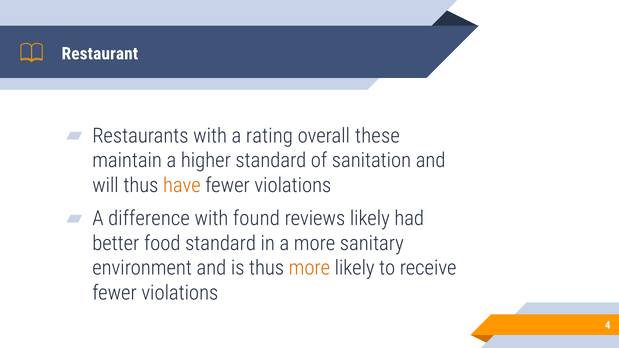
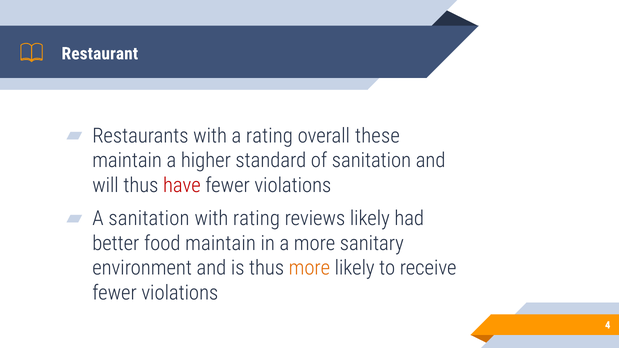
have colour: orange -> red
A difference: difference -> sanitation
with found: found -> rating
food standard: standard -> maintain
